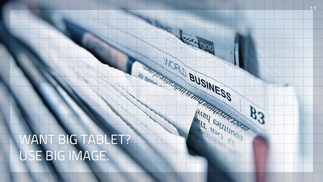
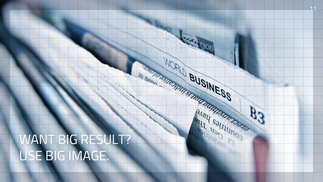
TABLET: TABLET -> RESULT
